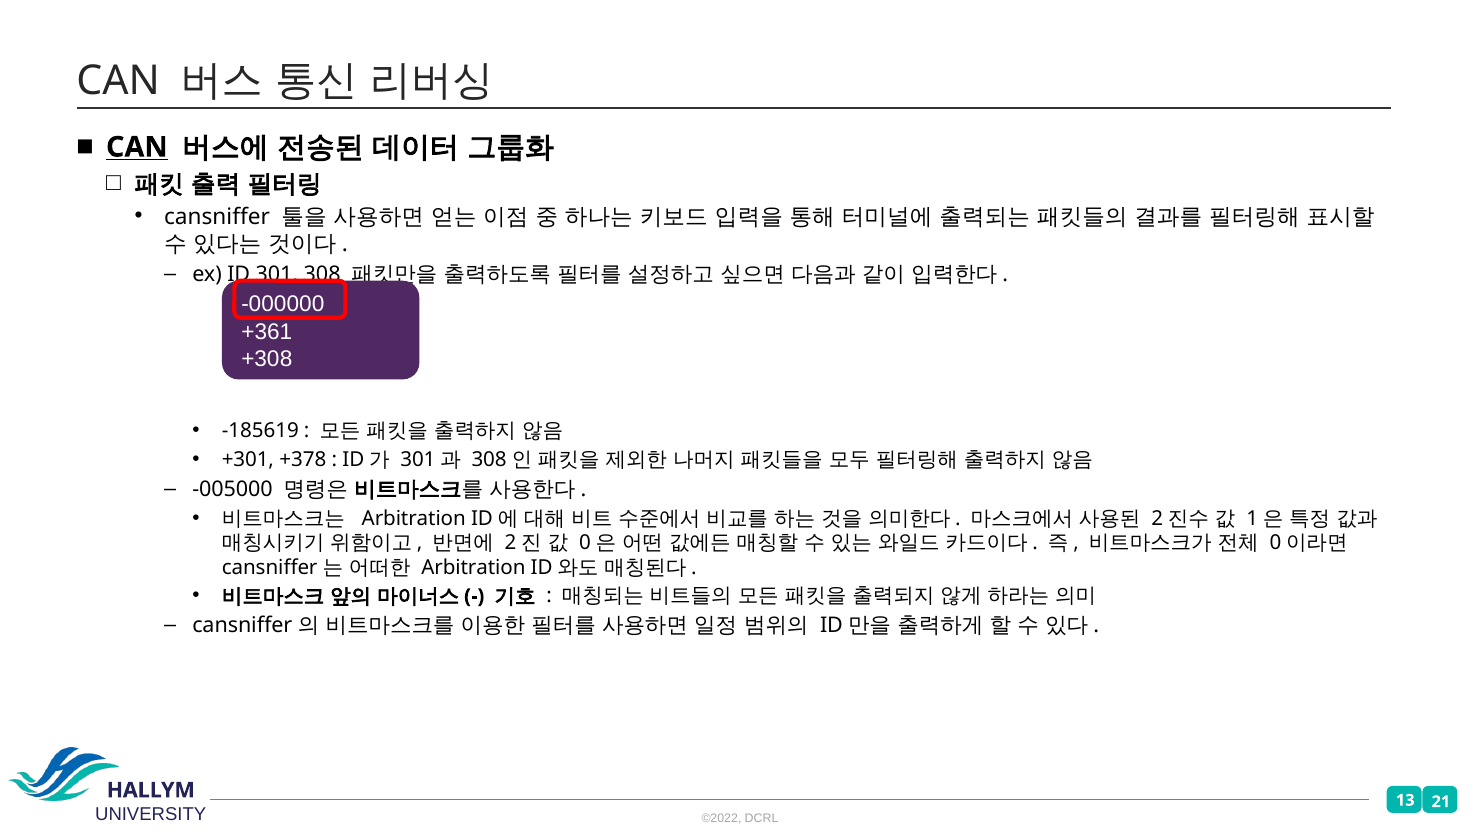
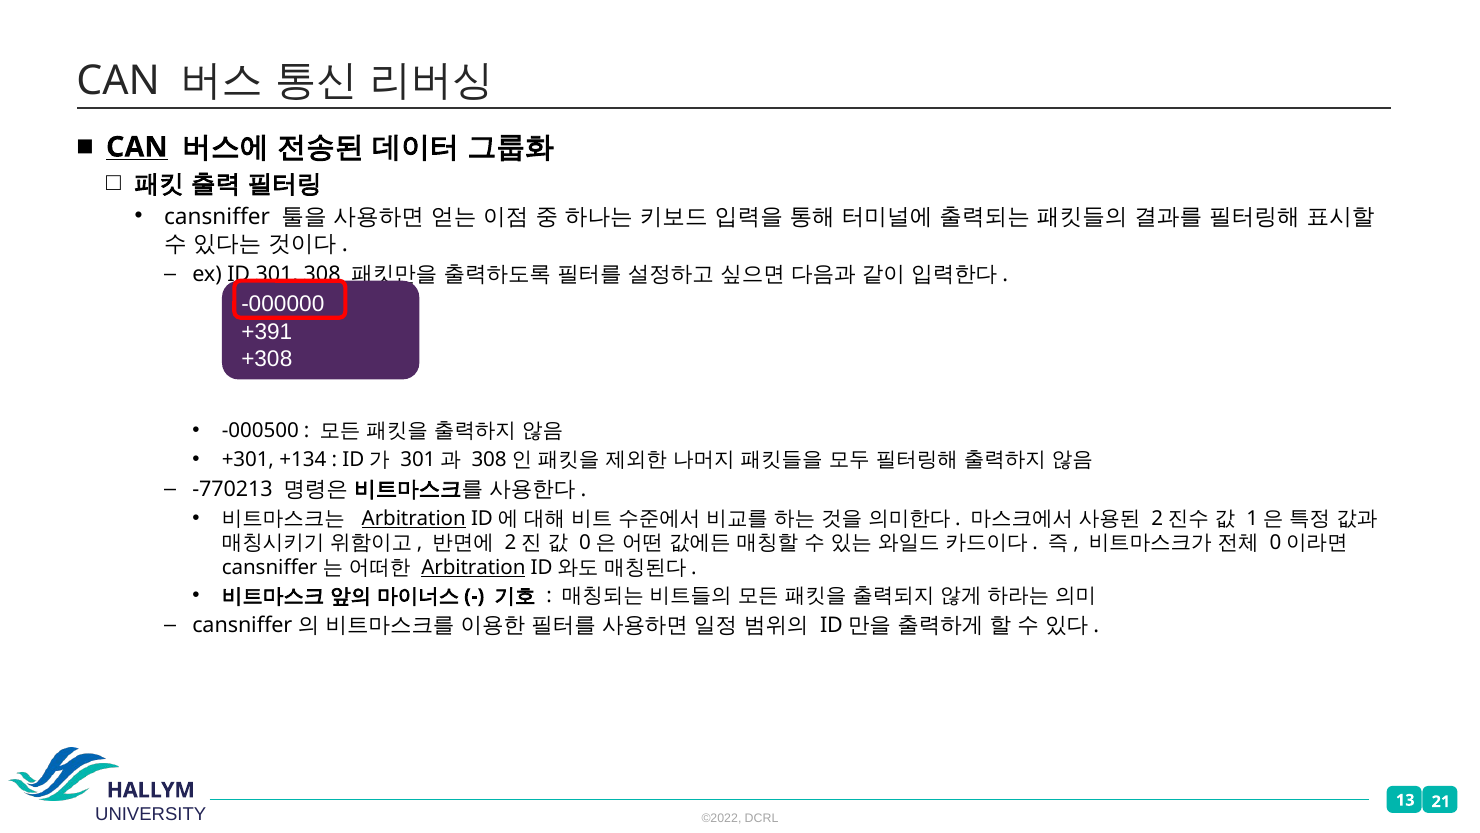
+361: +361 -> +391
-185619: -185619 -> -000500
+378: +378 -> +134
-005000: -005000 -> -770213
Arbitration at (414, 518) underline: none -> present
Arbitration at (473, 567) underline: none -> present
